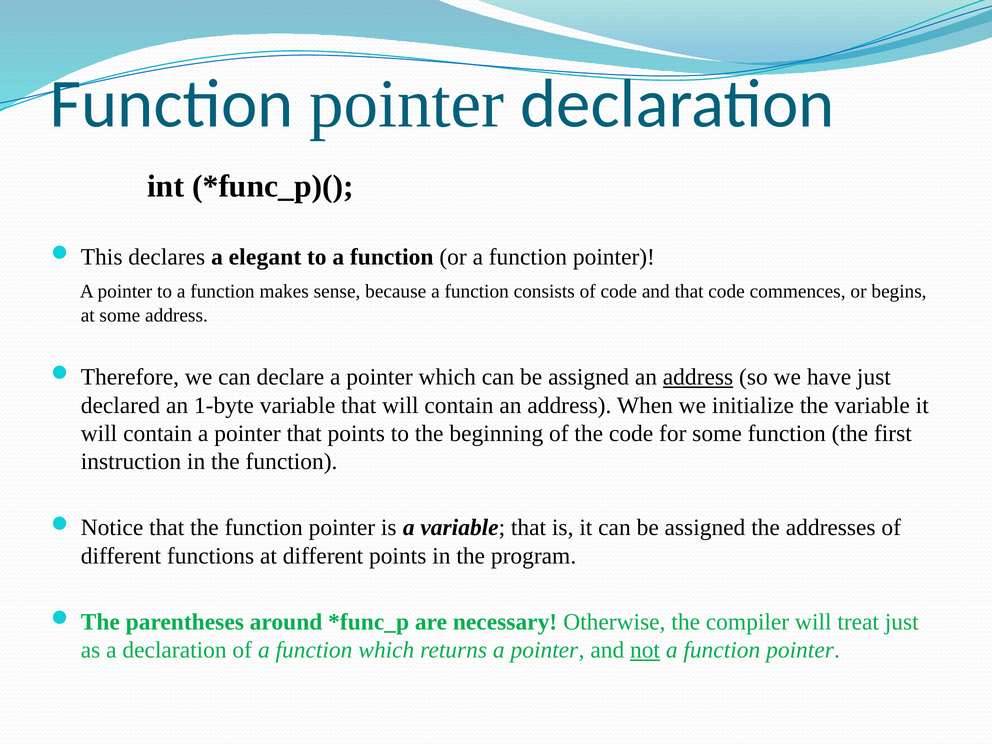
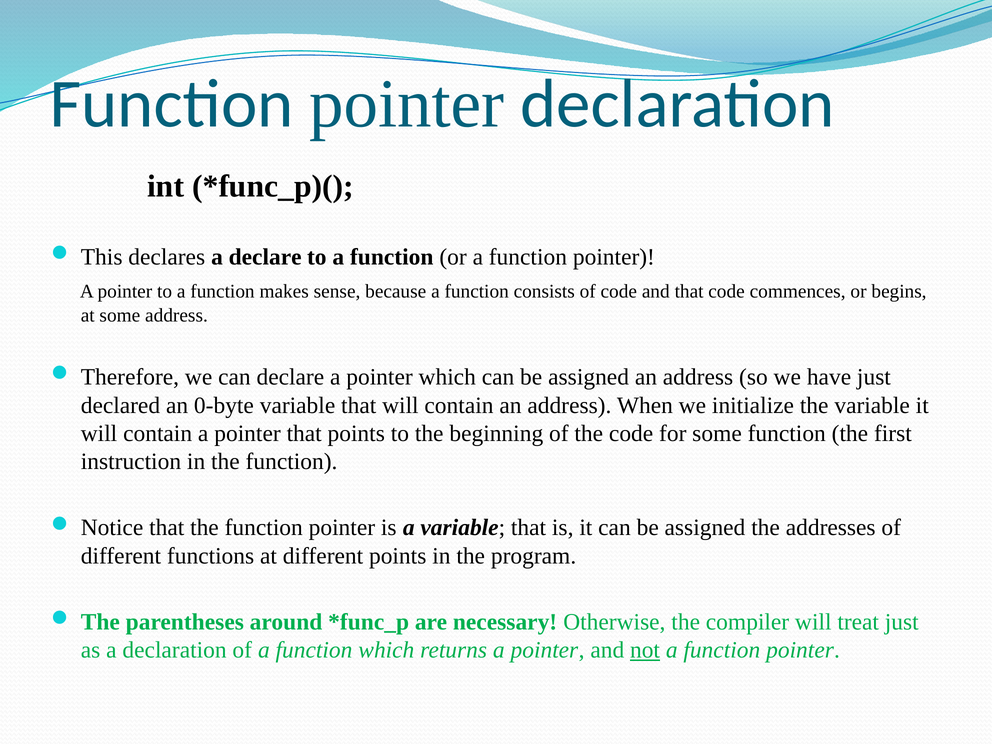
a elegant: elegant -> declare
address at (698, 377) underline: present -> none
1-byte: 1-byte -> 0-byte
